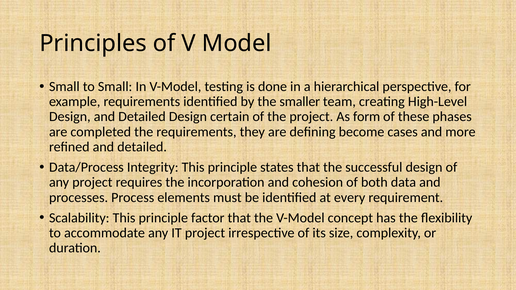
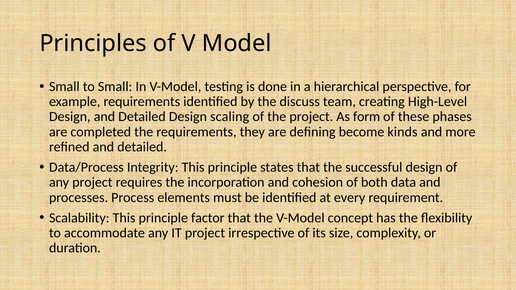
smaller: smaller -> discuss
certain: certain -> scaling
cases: cases -> kinds
